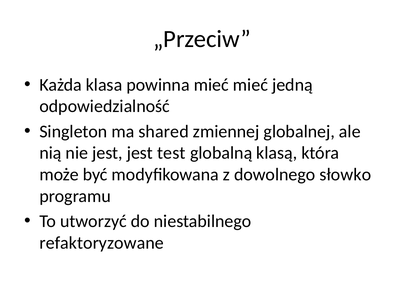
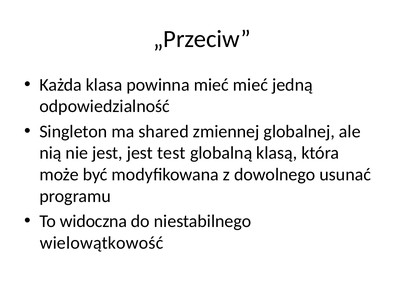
słowko: słowko -> usunać
utworzyć: utworzyć -> widoczna
refaktoryzowane: refaktoryzowane -> wielowątkowość
